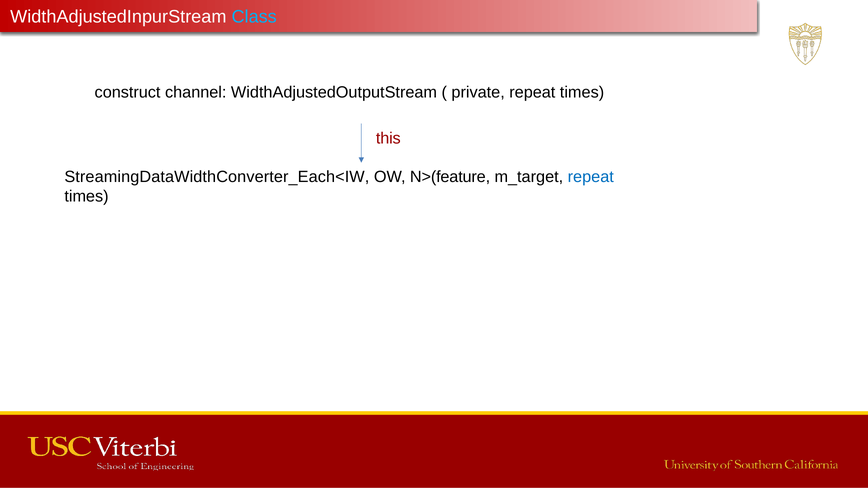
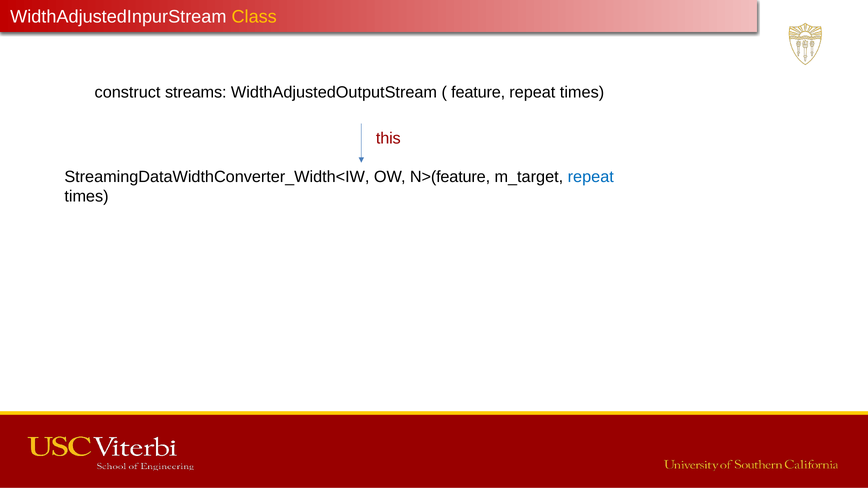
Class colour: light blue -> yellow
channel: channel -> streams
private: private -> feature
StreamingDataWidthConverter_Each<IW: StreamingDataWidthConverter_Each<IW -> StreamingDataWidthConverter_Width<IW
